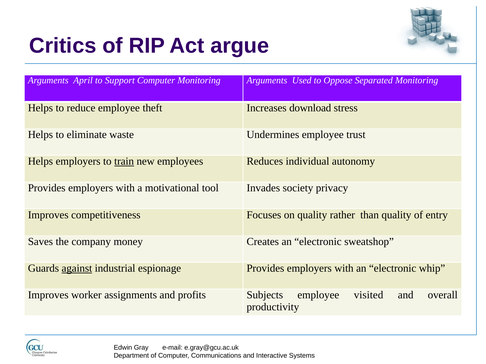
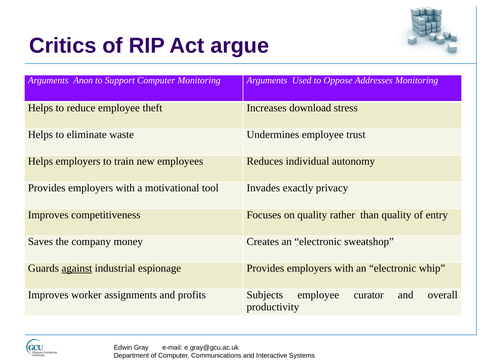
April: April -> Anon
Separated: Separated -> Addresses
train underline: present -> none
society: society -> exactly
visited: visited -> curator
